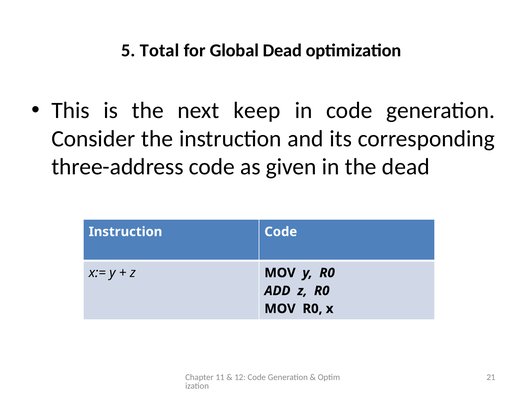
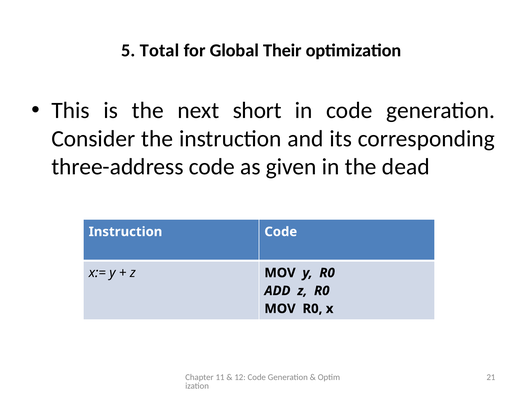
Global Dead: Dead -> Their
keep: keep -> short
